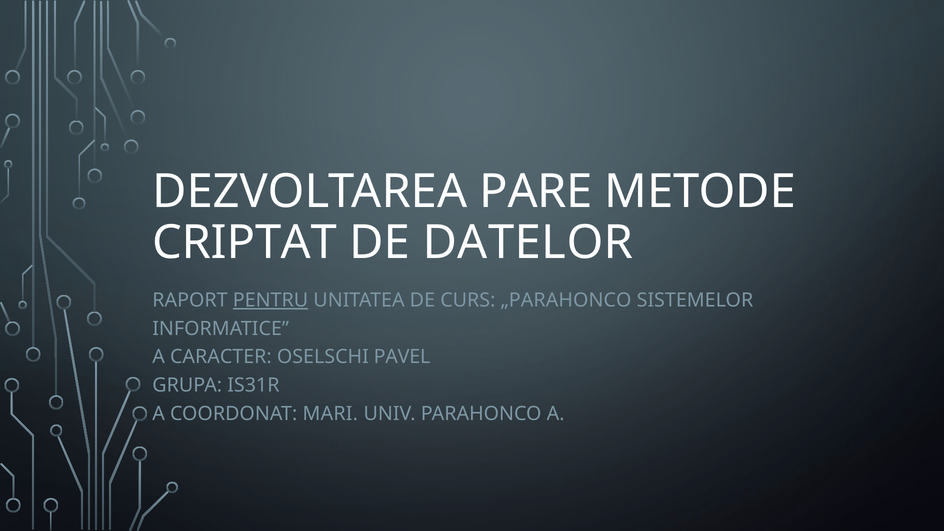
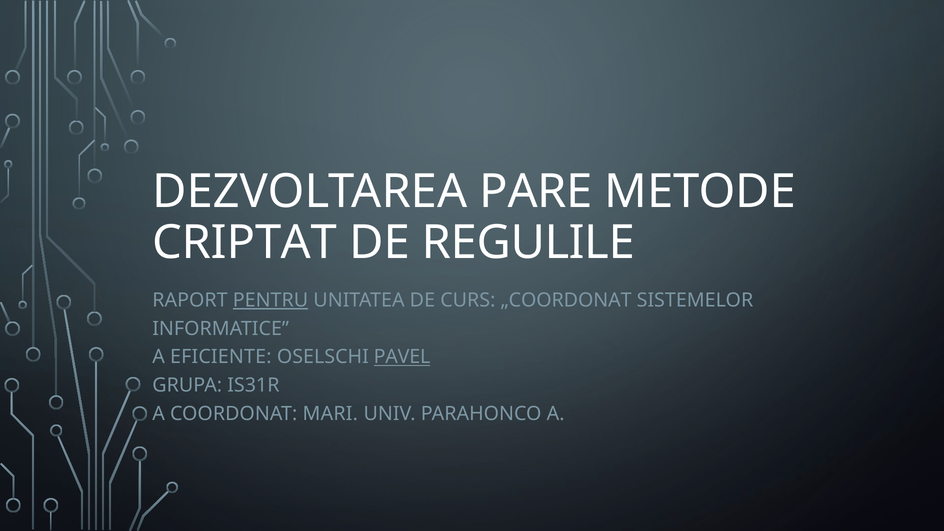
DATELOR: DATELOR -> REGULILE
„PARAHONCO: „PARAHONCO -> „COORDONAT
CARACTER: CARACTER -> EFICIENTE
PAVEL underline: none -> present
